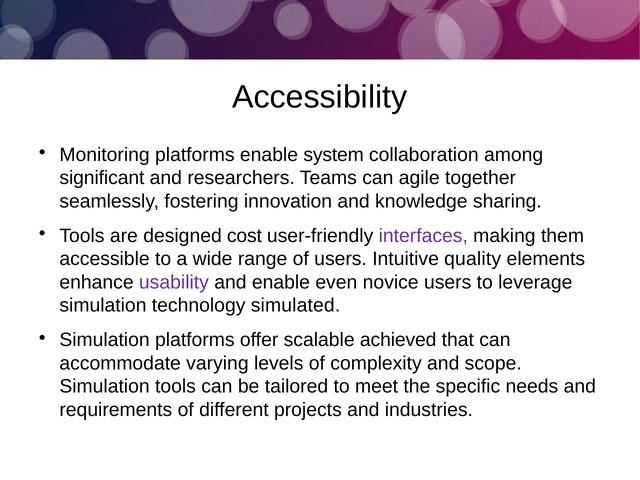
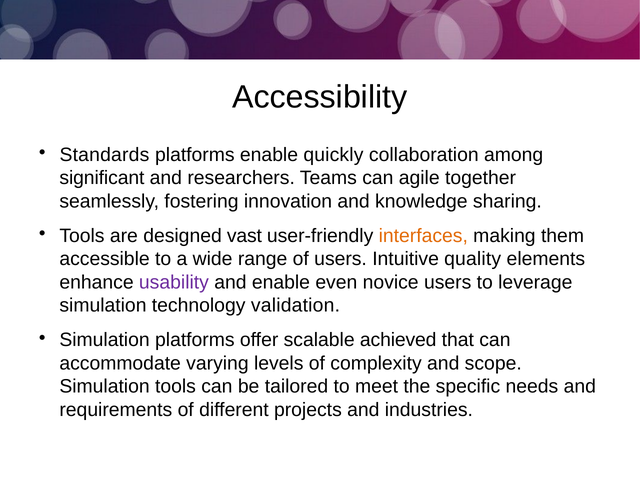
Monitoring: Monitoring -> Standards
system: system -> quickly
cost: cost -> vast
interfaces colour: purple -> orange
simulated: simulated -> validation
